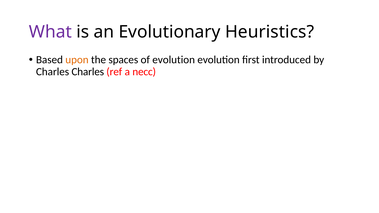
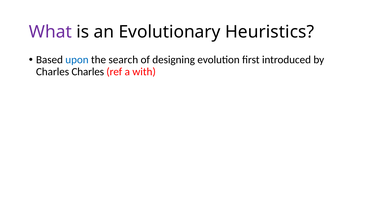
upon colour: orange -> blue
spaces: spaces -> search
of evolution: evolution -> designing
necc: necc -> with
